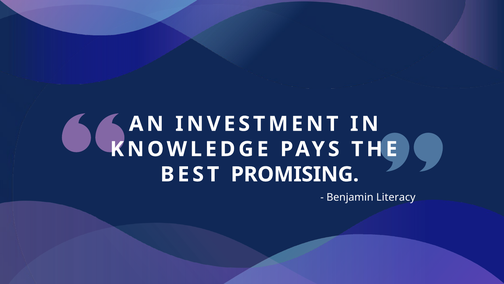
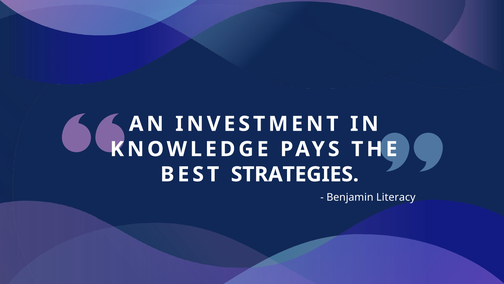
PROMISING: PROMISING -> STRATEGIES
